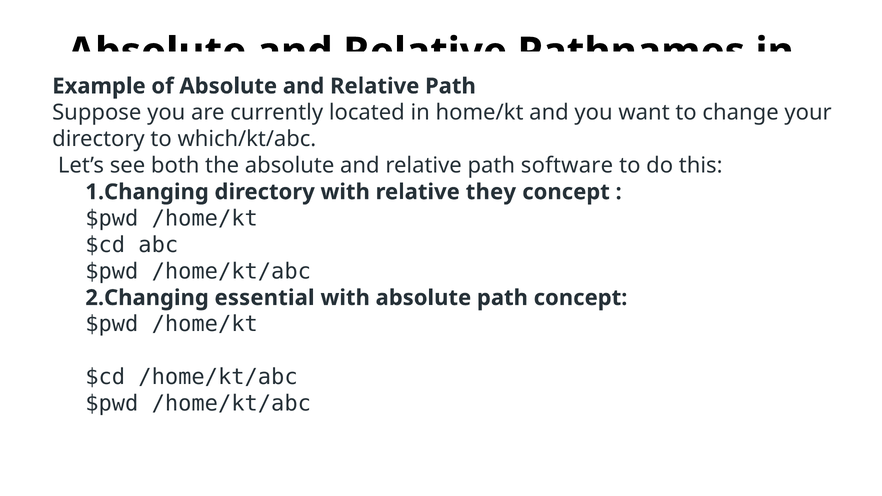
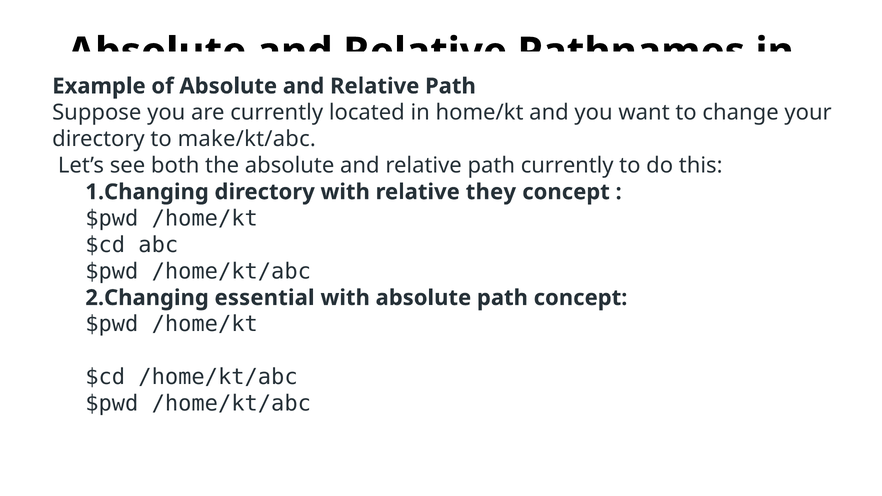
which/kt/abc: which/kt/abc -> make/kt/abc
path software: software -> currently
